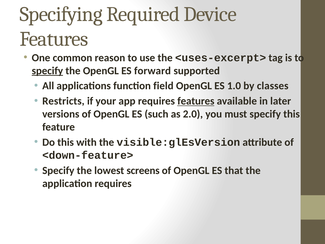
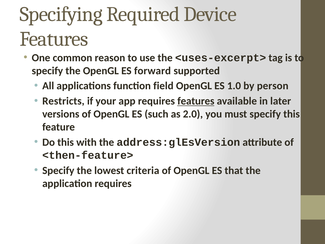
specify at (47, 71) underline: present -> none
classes: classes -> person
visible:glEsVersion: visible:glEsVersion -> address:glEsVersion
<down-feature>: <down-feature> -> <then-feature>
screens: screens -> criteria
